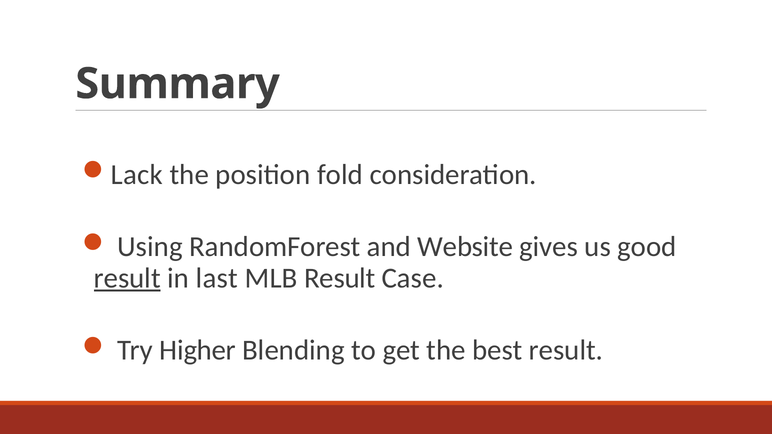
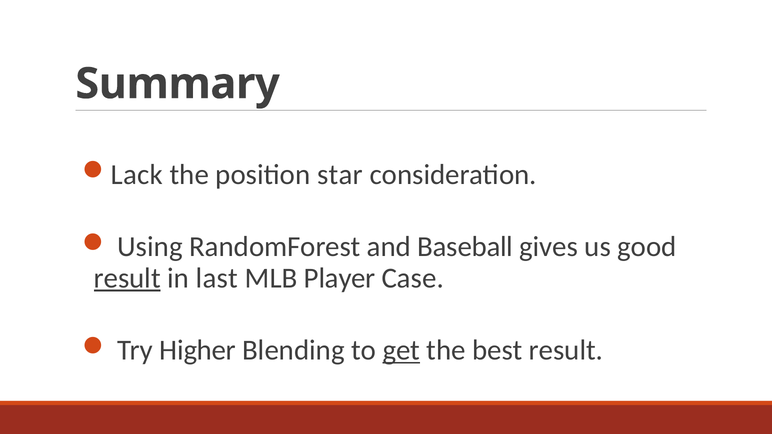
fold: fold -> star
Website: Website -> Baseball
MLB Result: Result -> Player
get underline: none -> present
